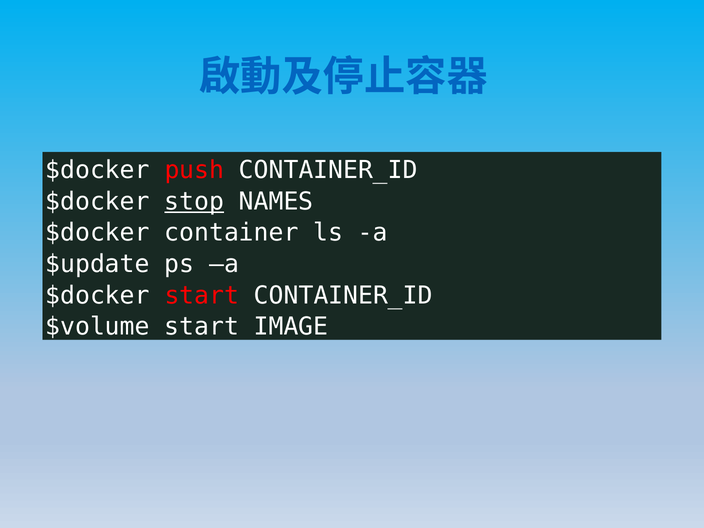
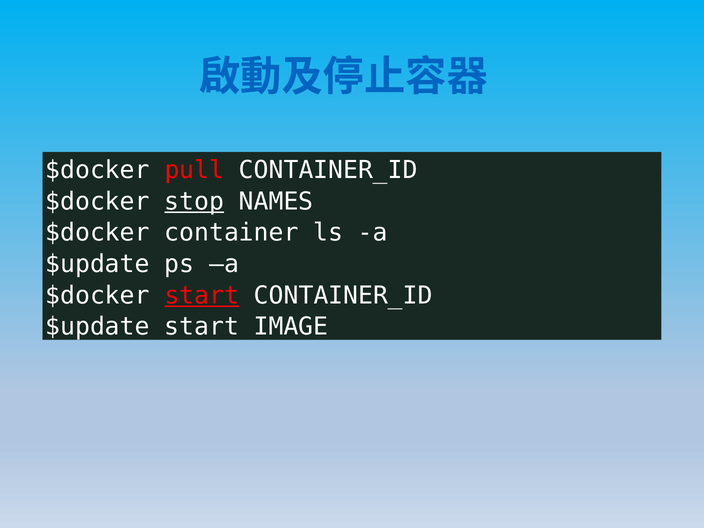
push: push -> pull
start at (202, 295) underline: none -> present
$volume at (98, 327): $volume -> $update
